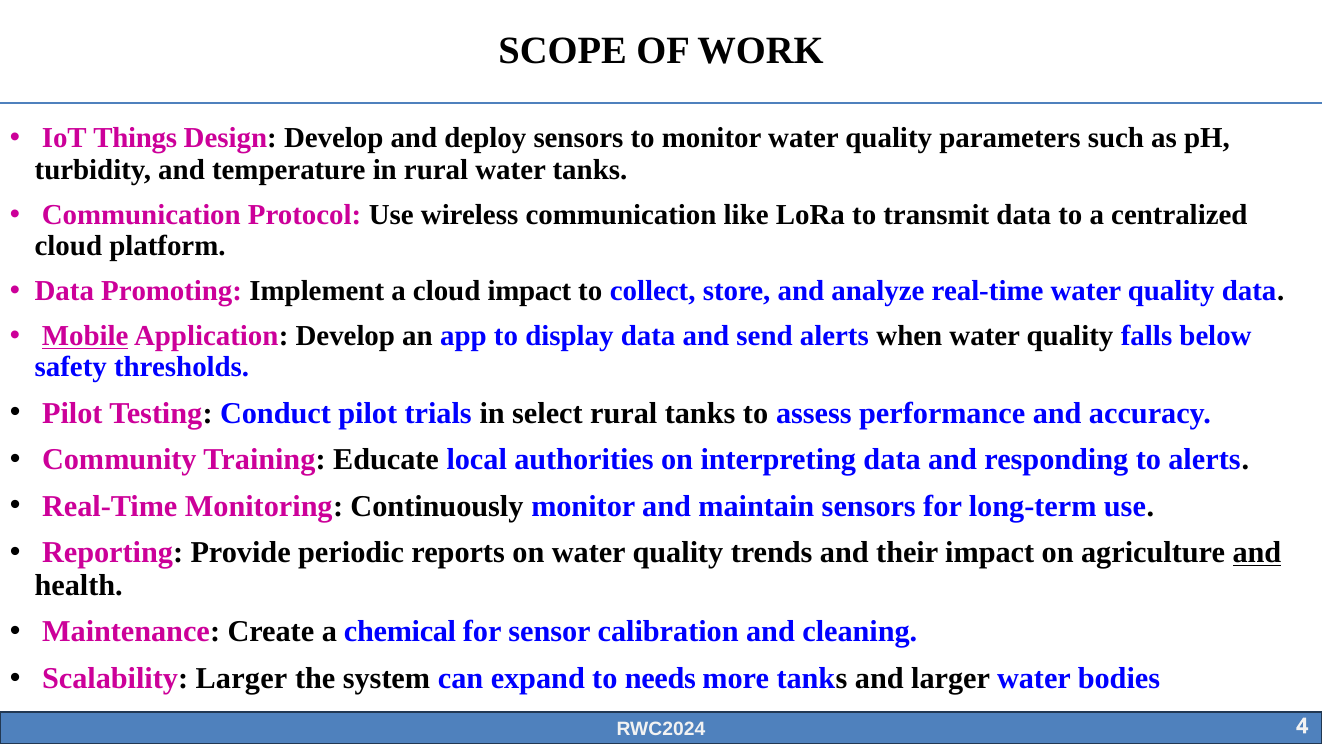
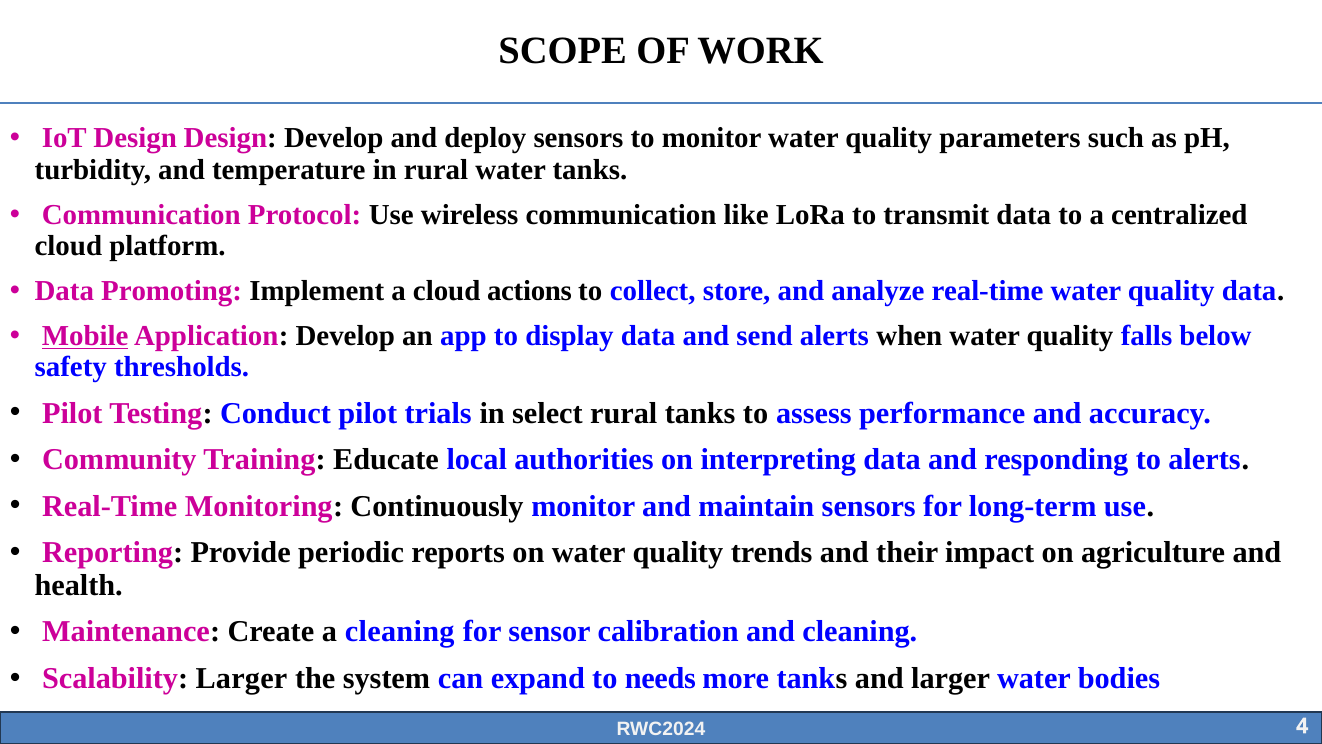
IoT Things: Things -> Design
cloud impact: impact -> actions
and at (1257, 552) underline: present -> none
a chemical: chemical -> cleaning
